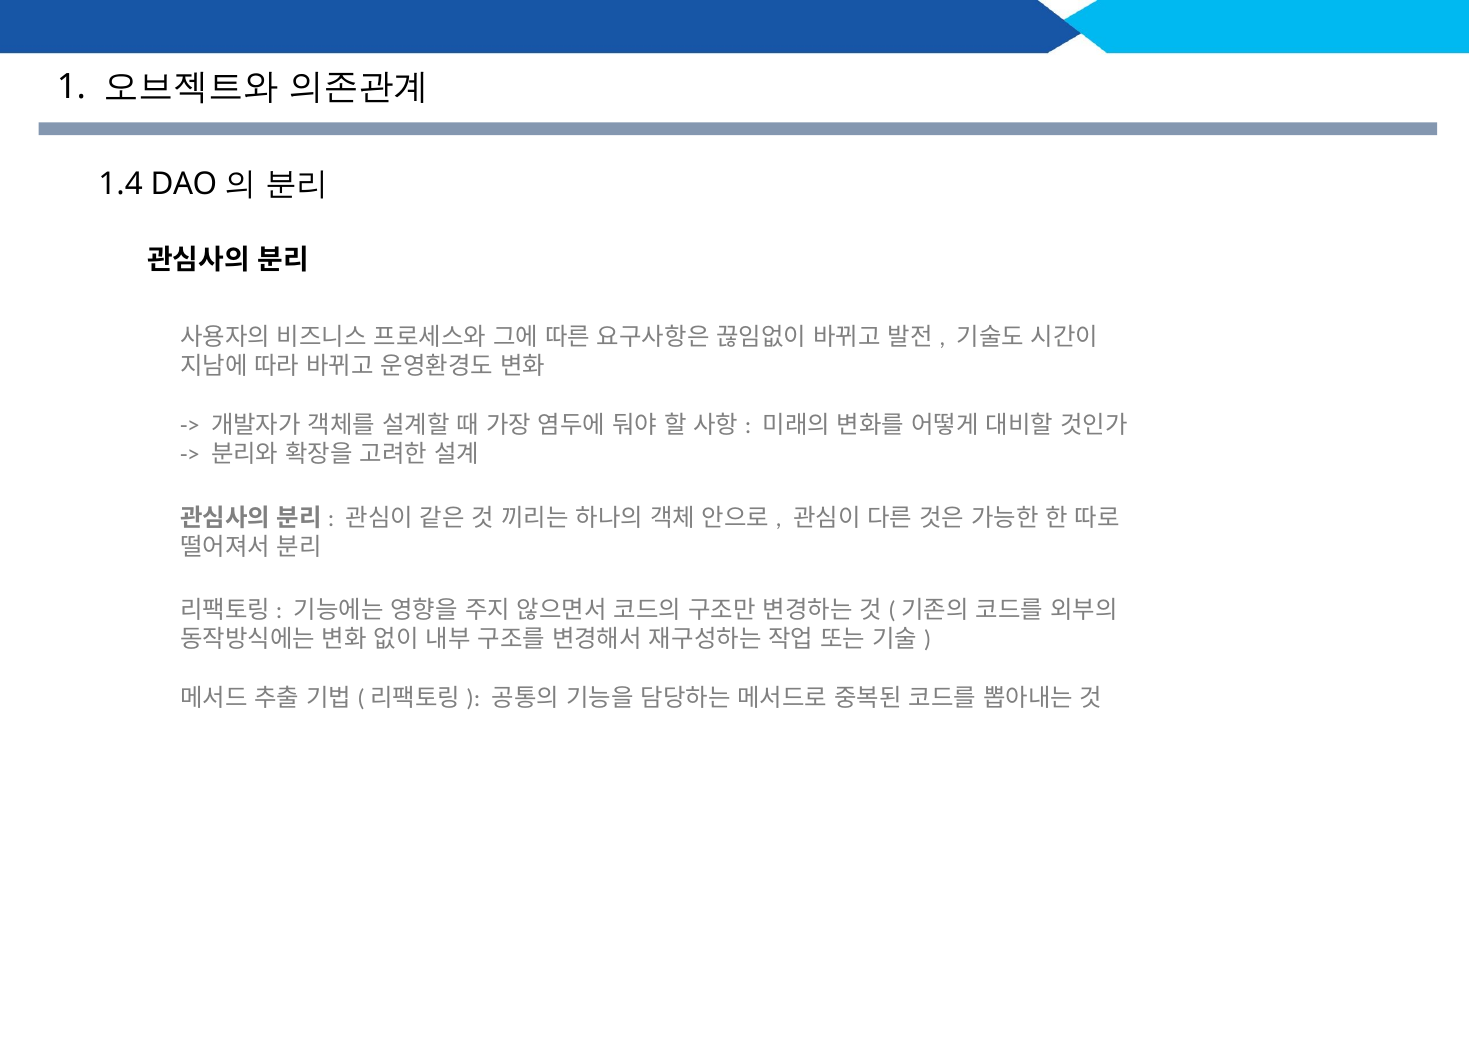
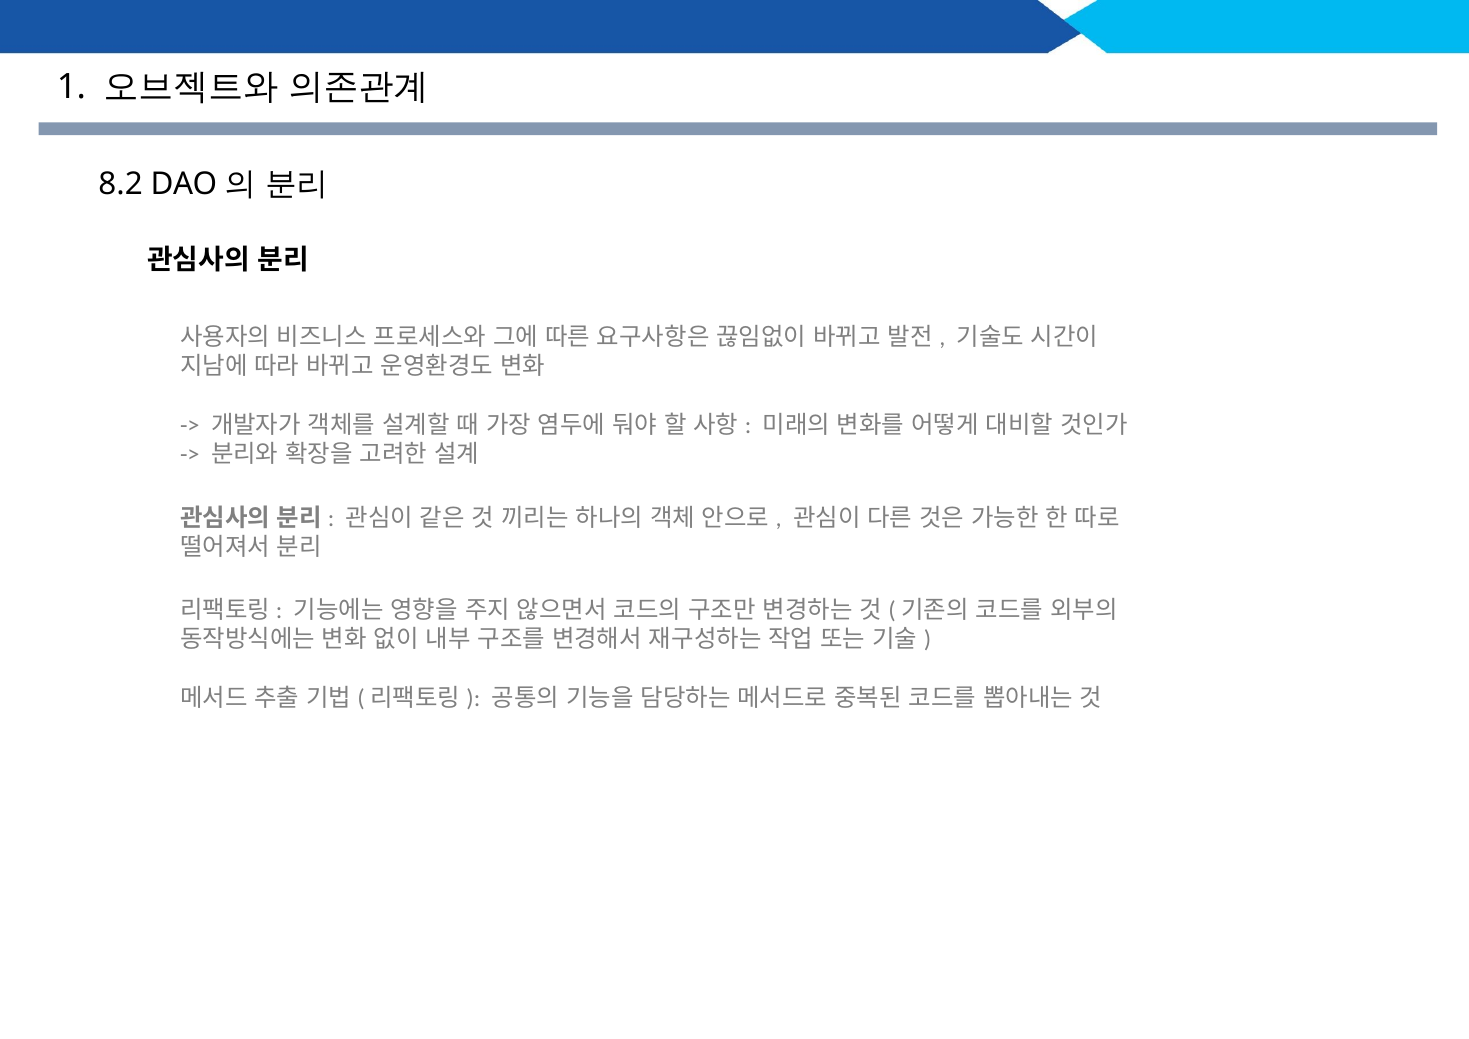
1.4: 1.4 -> 8.2
